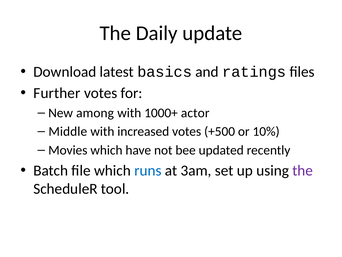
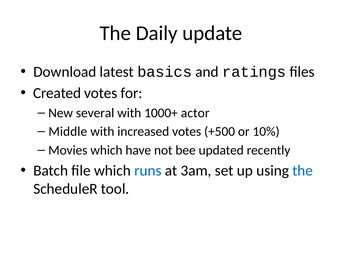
Further: Further -> Created
among: among -> several
the at (303, 170) colour: purple -> blue
